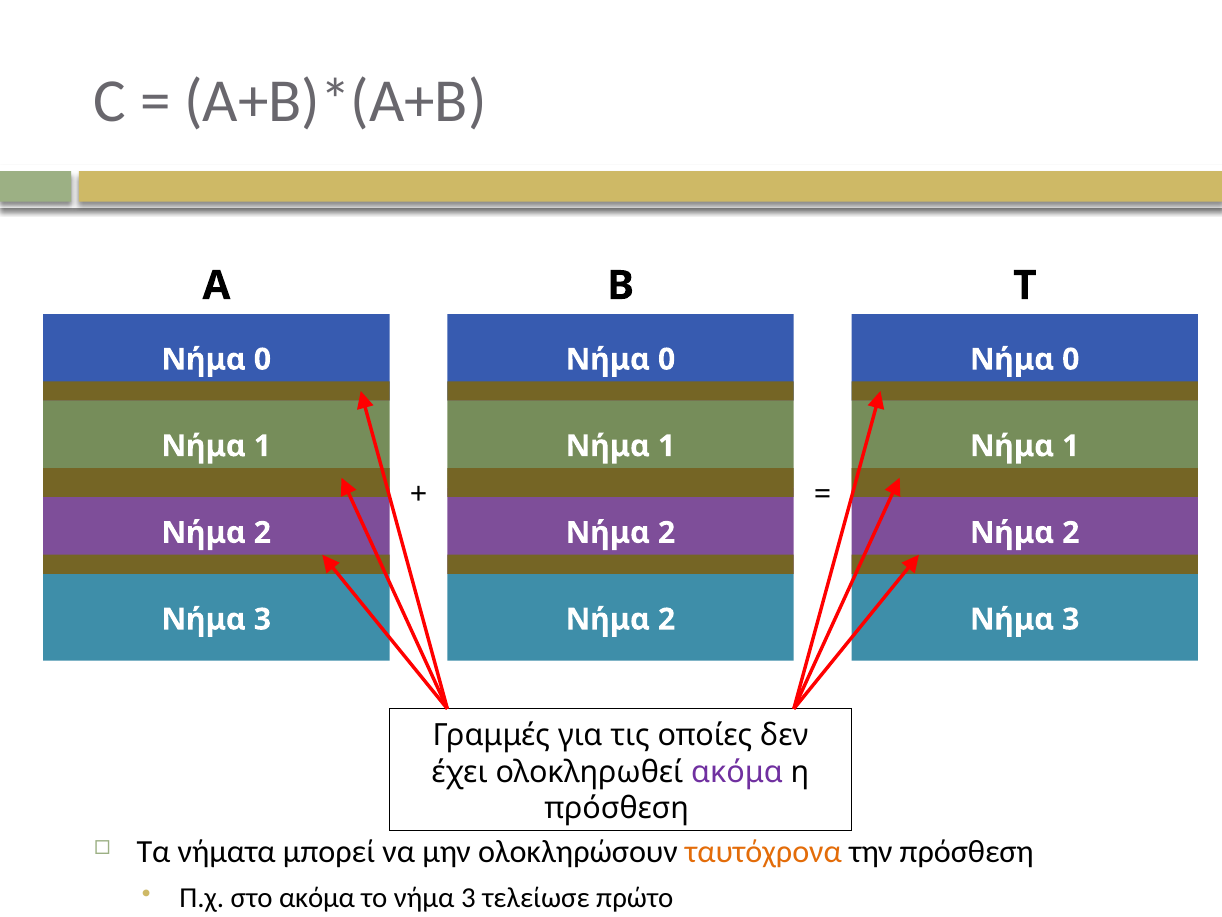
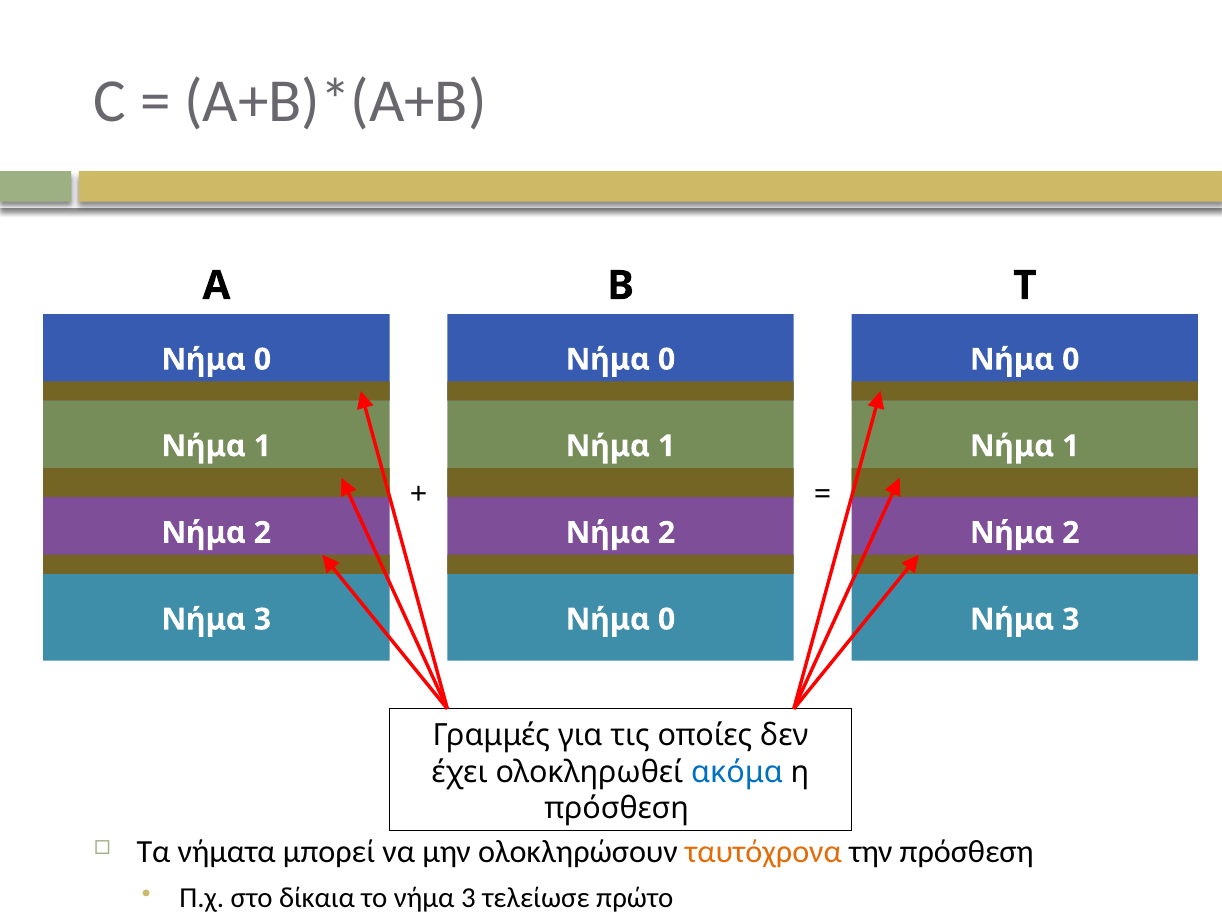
2 at (667, 619): 2 -> 0
ακόμα at (737, 772) colour: purple -> blue
στο ακόμα: ακόμα -> δίκαια
